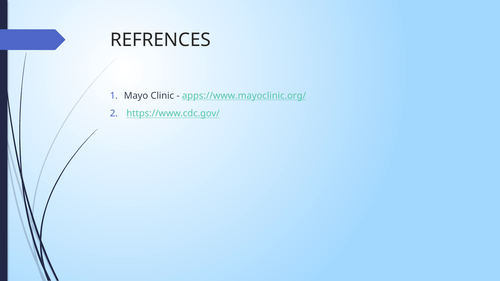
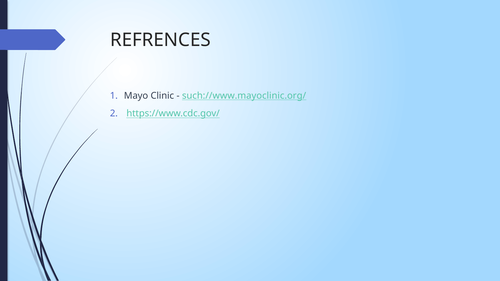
apps://www.mayoclinic.org/: apps://www.mayoclinic.org/ -> such://www.mayoclinic.org/
